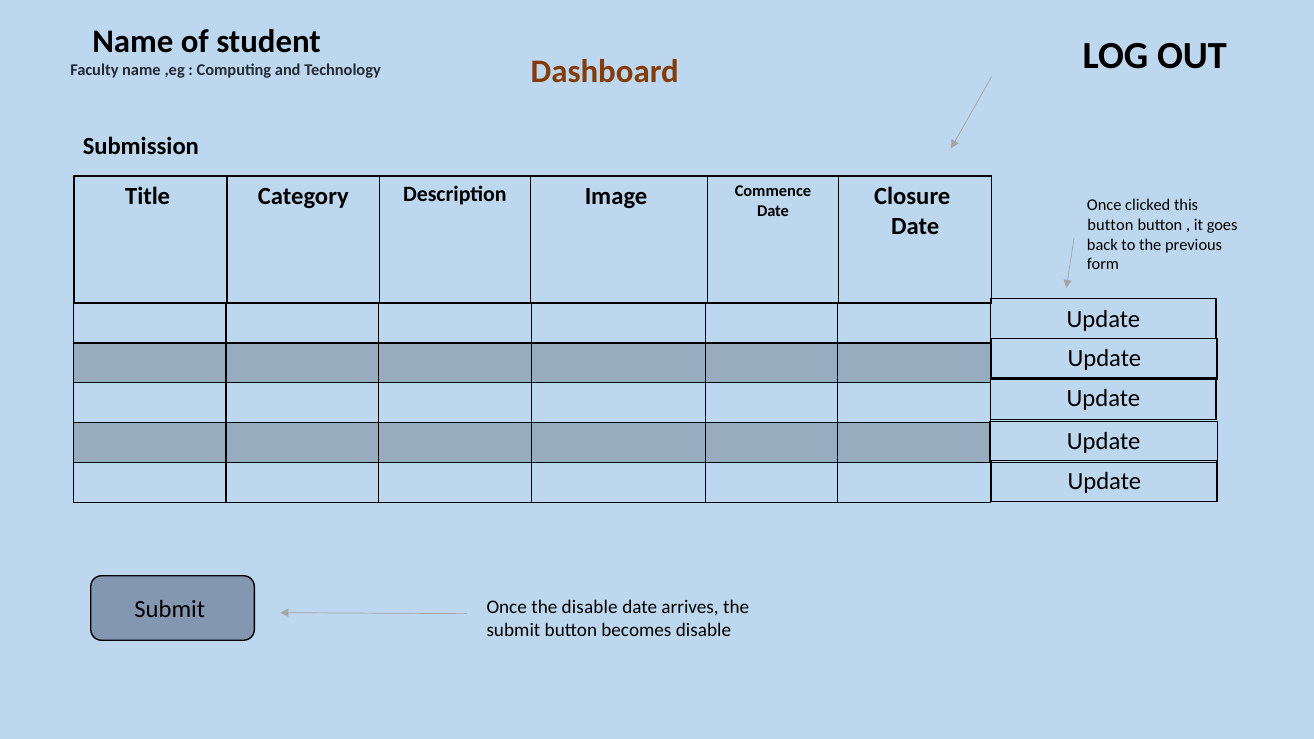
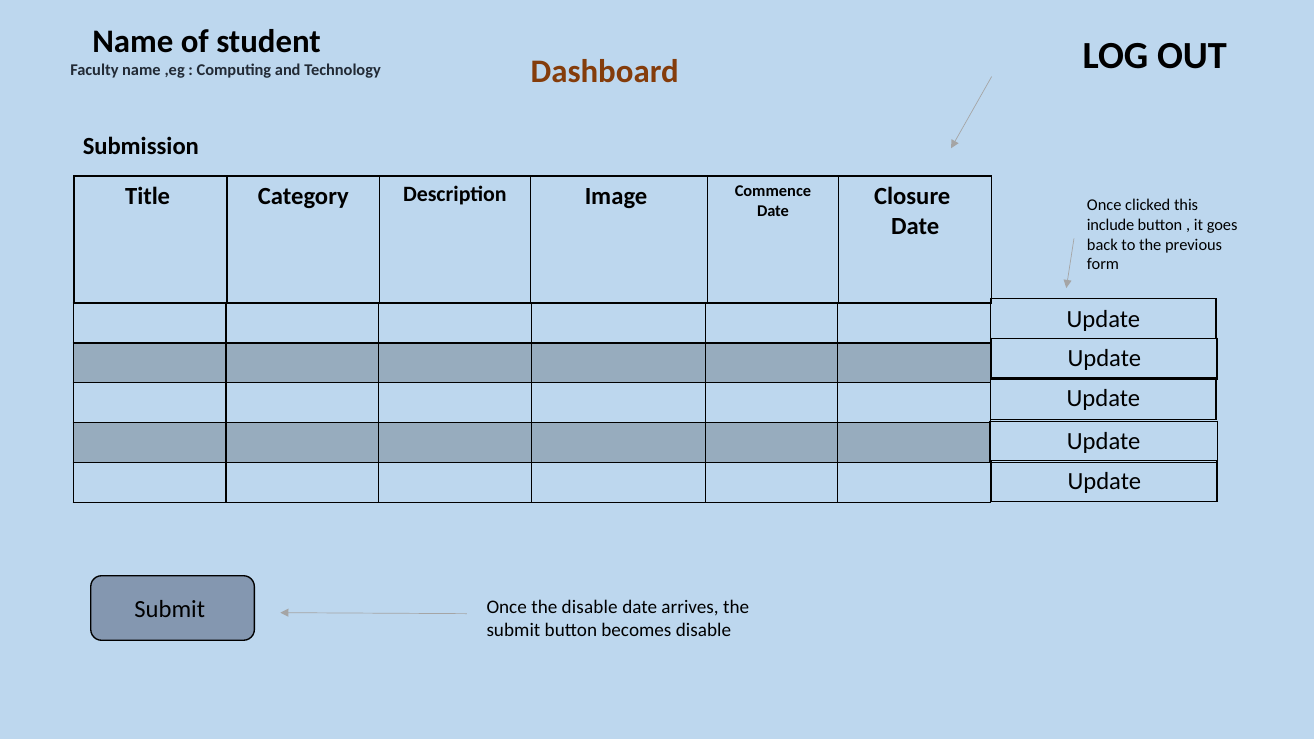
button at (1110, 225): button -> include
